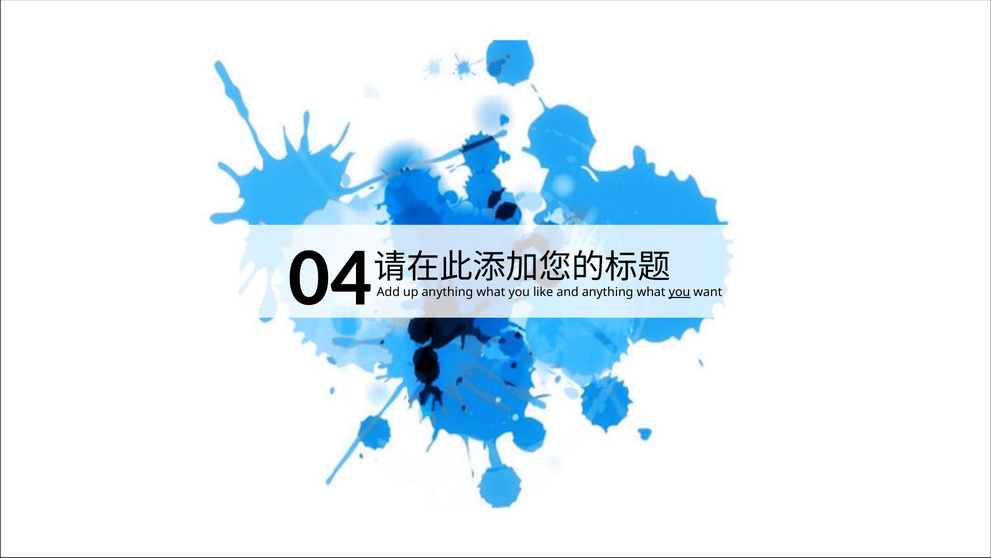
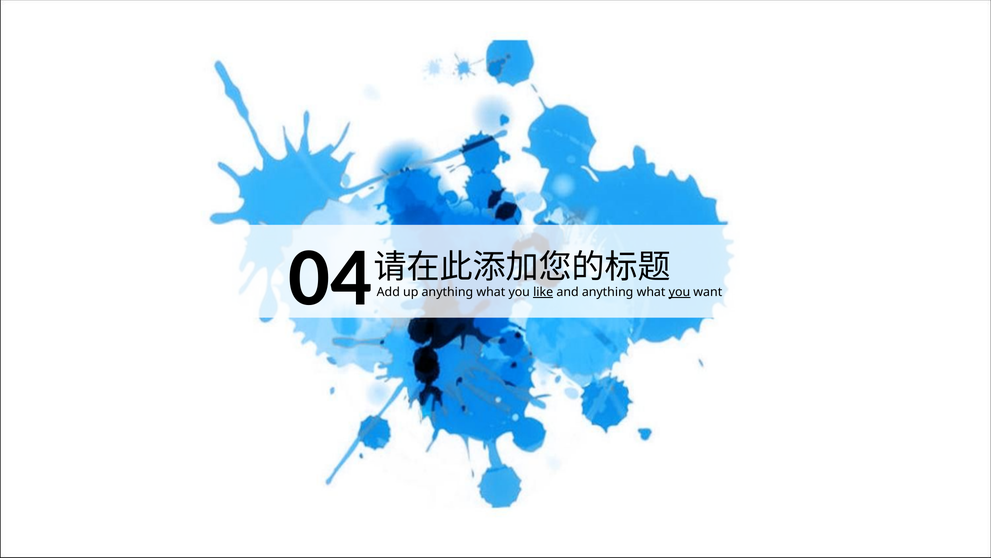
like underline: none -> present
